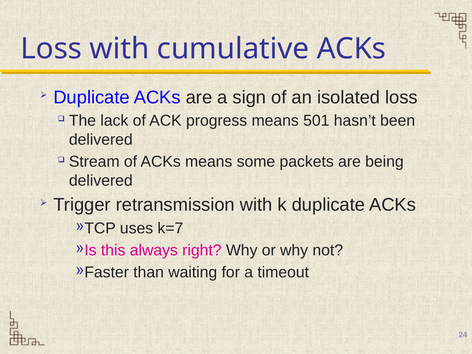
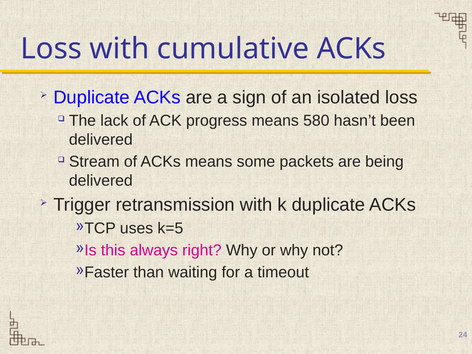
501: 501 -> 580
k=7: k=7 -> k=5
